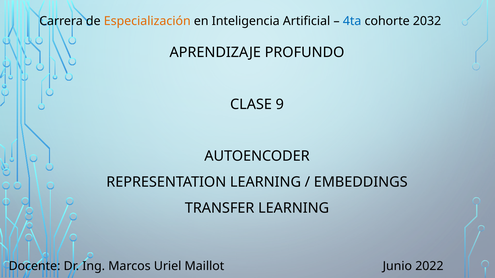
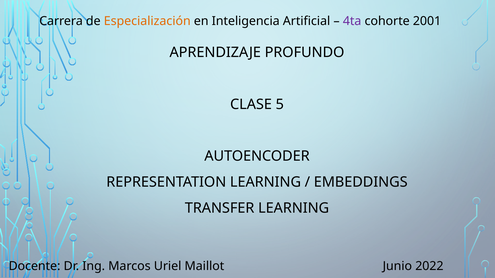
4ta colour: blue -> purple
2032: 2032 -> 2001
9: 9 -> 5
